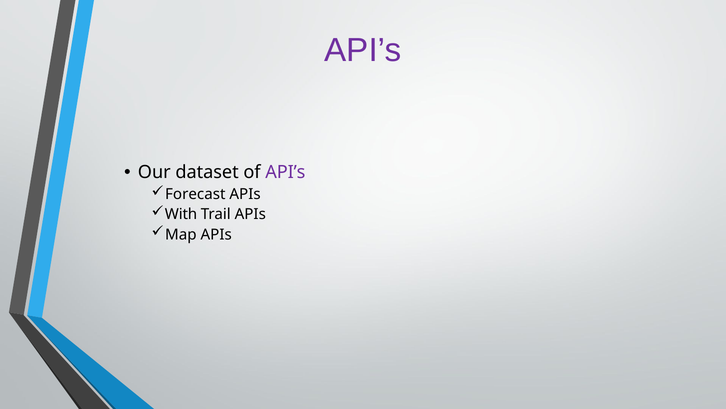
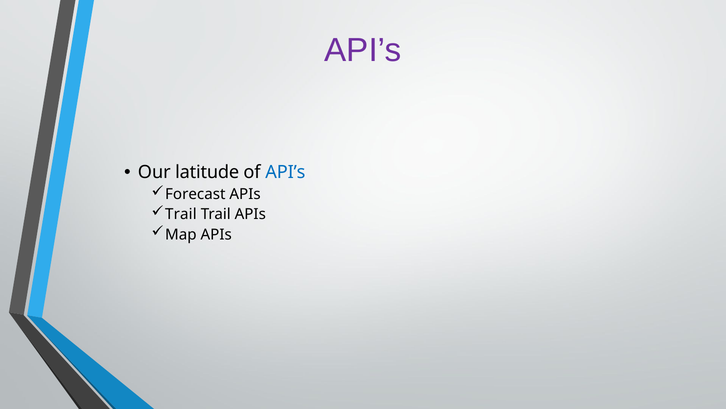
dataset: dataset -> latitude
API’s at (285, 172) colour: purple -> blue
With at (181, 214): With -> Trail
